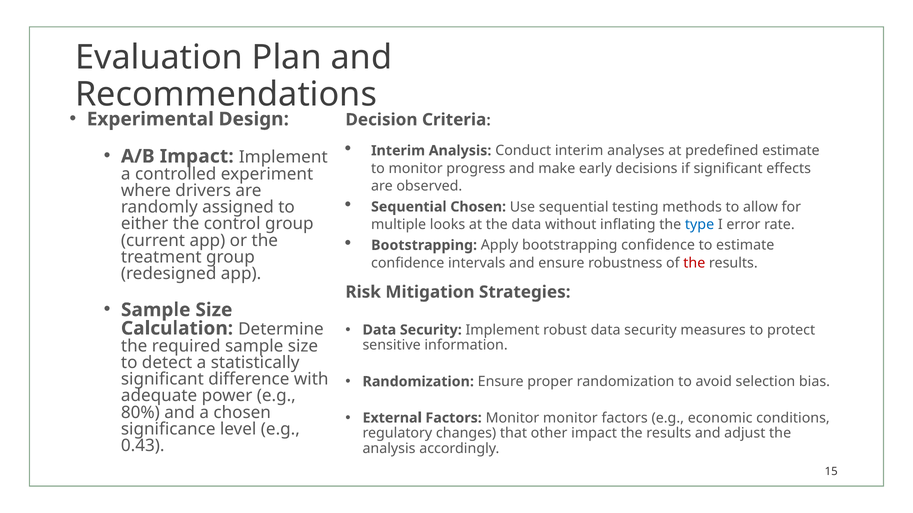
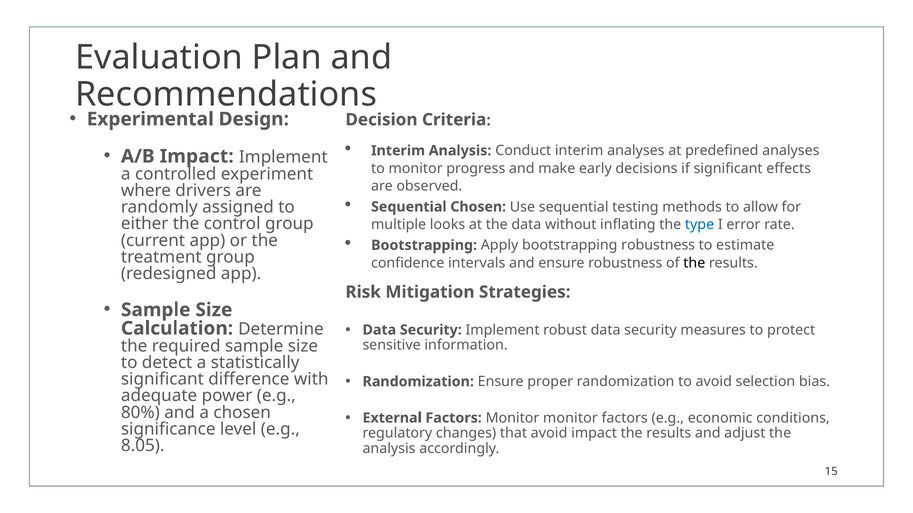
predefined estimate: estimate -> analyses
bootstrapping confidence: confidence -> robustness
the at (694, 263) colour: red -> black
that other: other -> avoid
0.43: 0.43 -> 8.05
